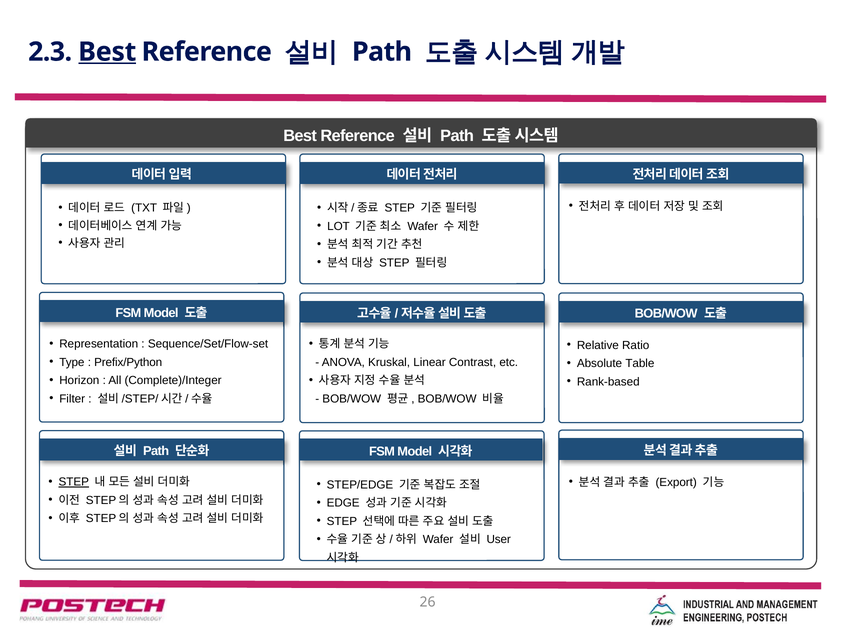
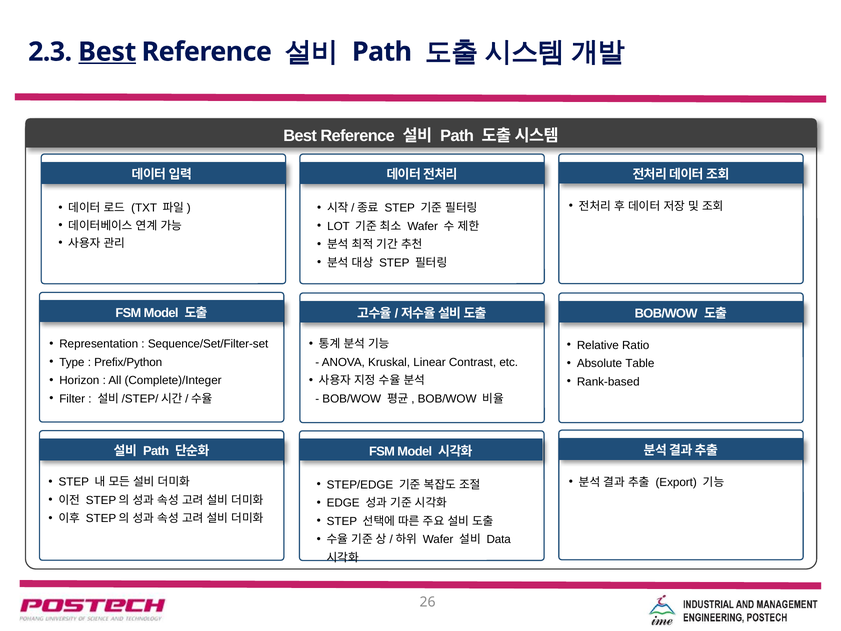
Sequence/Set/Flow-set: Sequence/Set/Flow-set -> Sequence/Set/Filter-set
STEP at (74, 482) underline: present -> none
User: User -> Data
